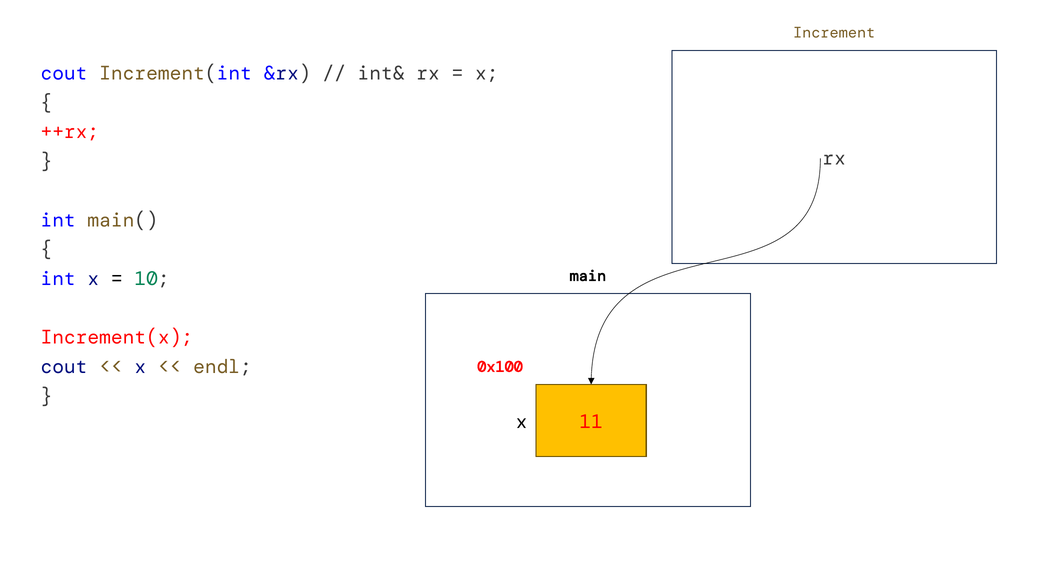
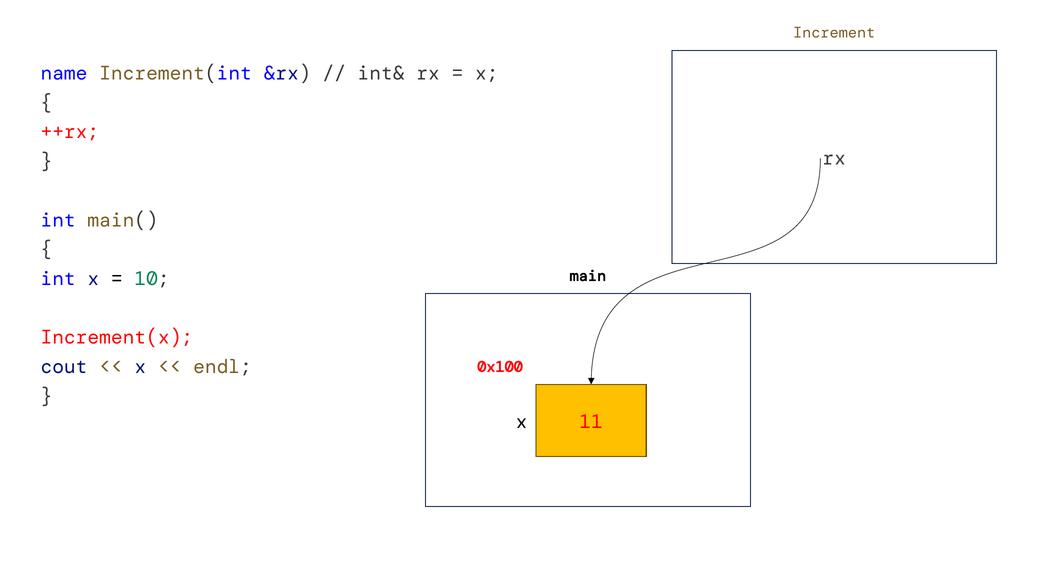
cout at (64, 73): cout -> name
